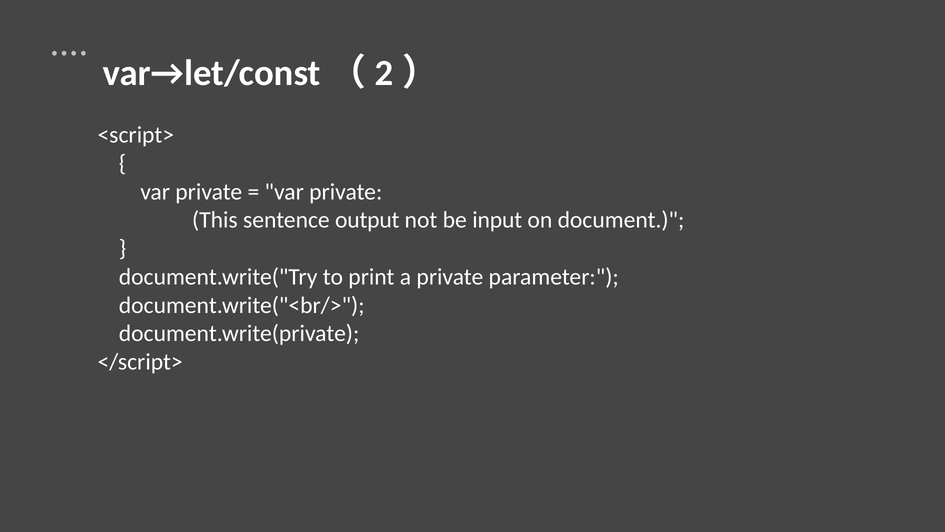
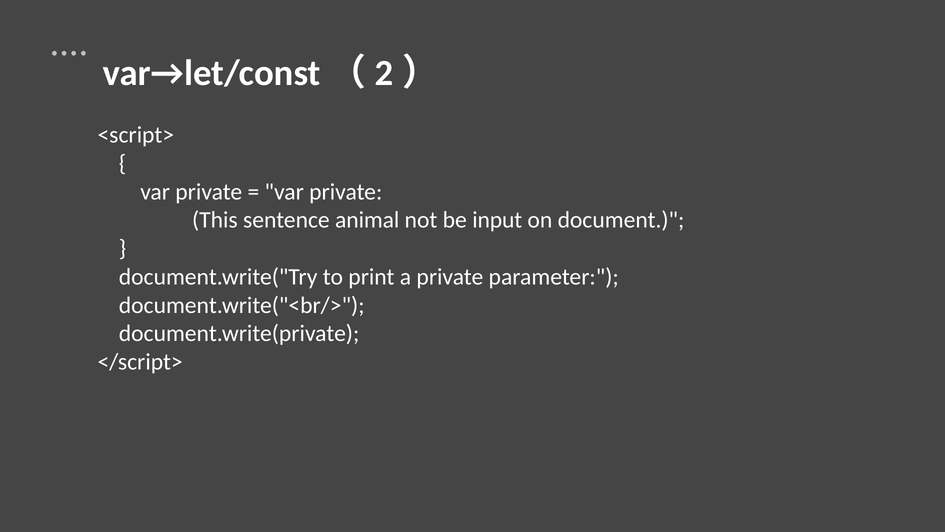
output: output -> animal
